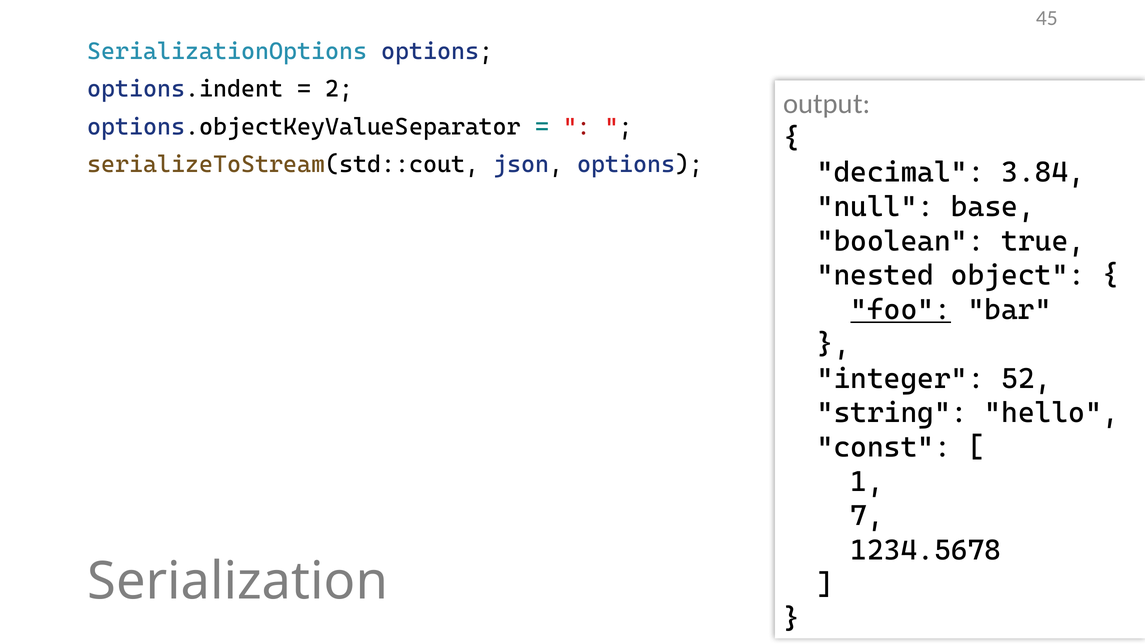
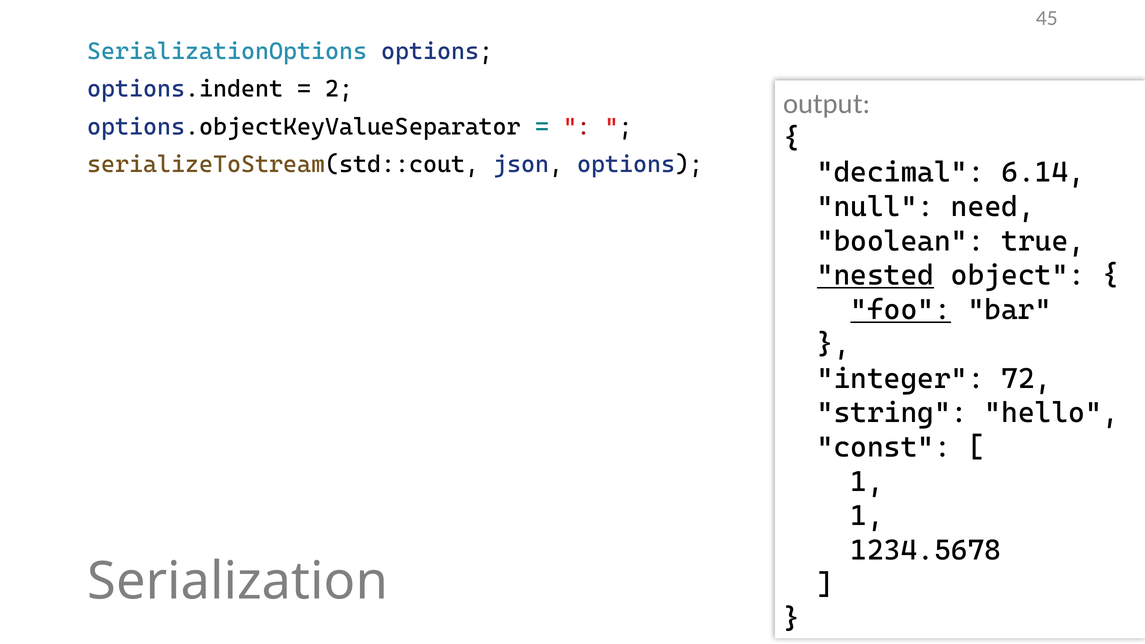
3.84: 3.84 -> 6.14
base: base -> need
nested underline: none -> present
52: 52 -> 72
7 at (867, 516): 7 -> 1
